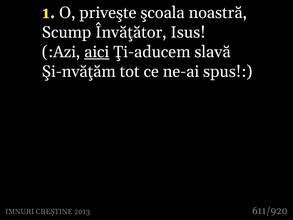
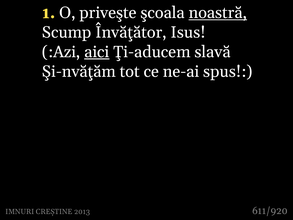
noastră underline: none -> present
